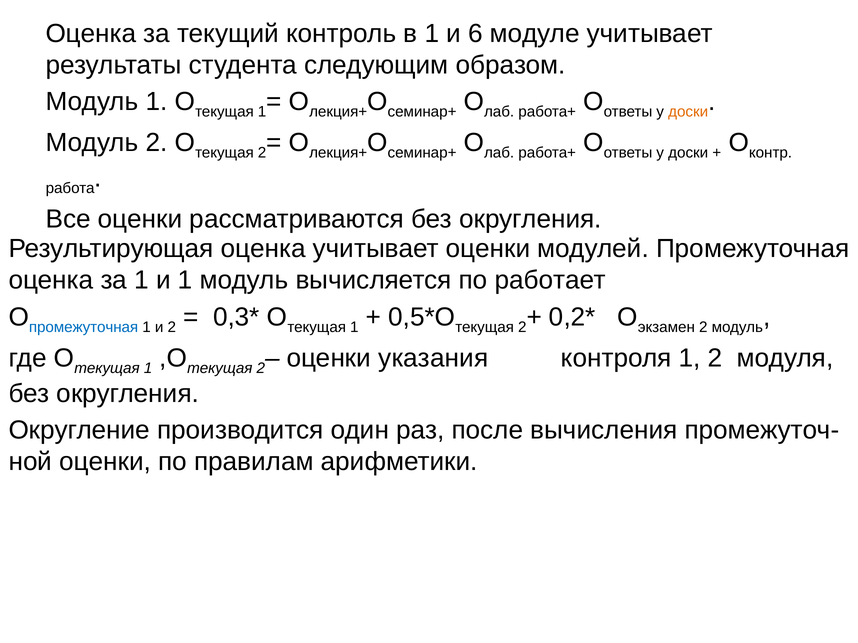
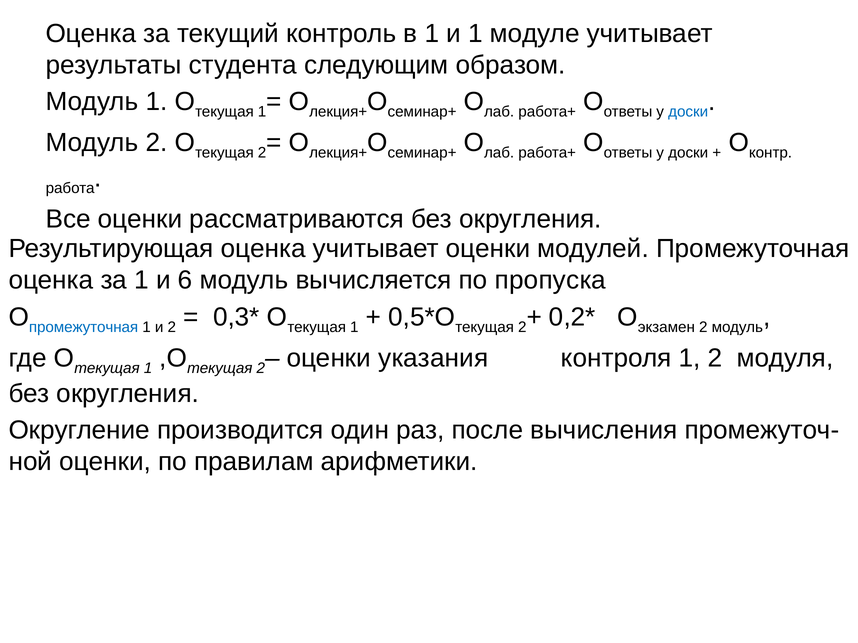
и 6: 6 -> 1
доски at (688, 112) colour: orange -> blue
и 1: 1 -> 6
работает: работает -> пропуска
